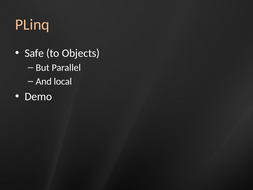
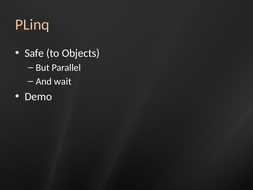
local: local -> wait
